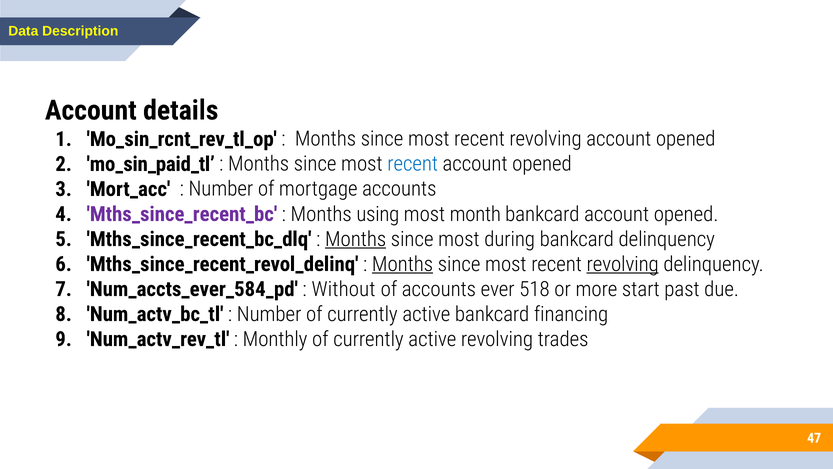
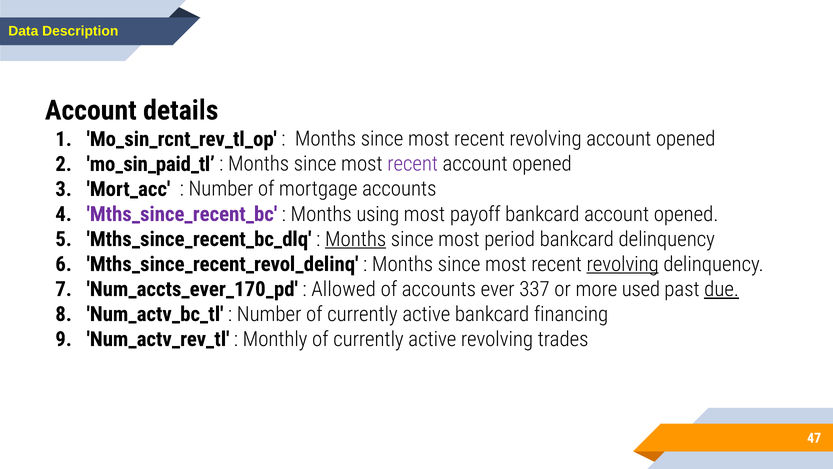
recent at (413, 164) colour: blue -> purple
month: month -> payoff
during: during -> period
Months at (403, 264) underline: present -> none
Num_accts_ever_584_pd: Num_accts_ever_584_pd -> Num_accts_ever_170_pd
Without: Without -> Allowed
518: 518 -> 337
start: start -> used
due underline: none -> present
